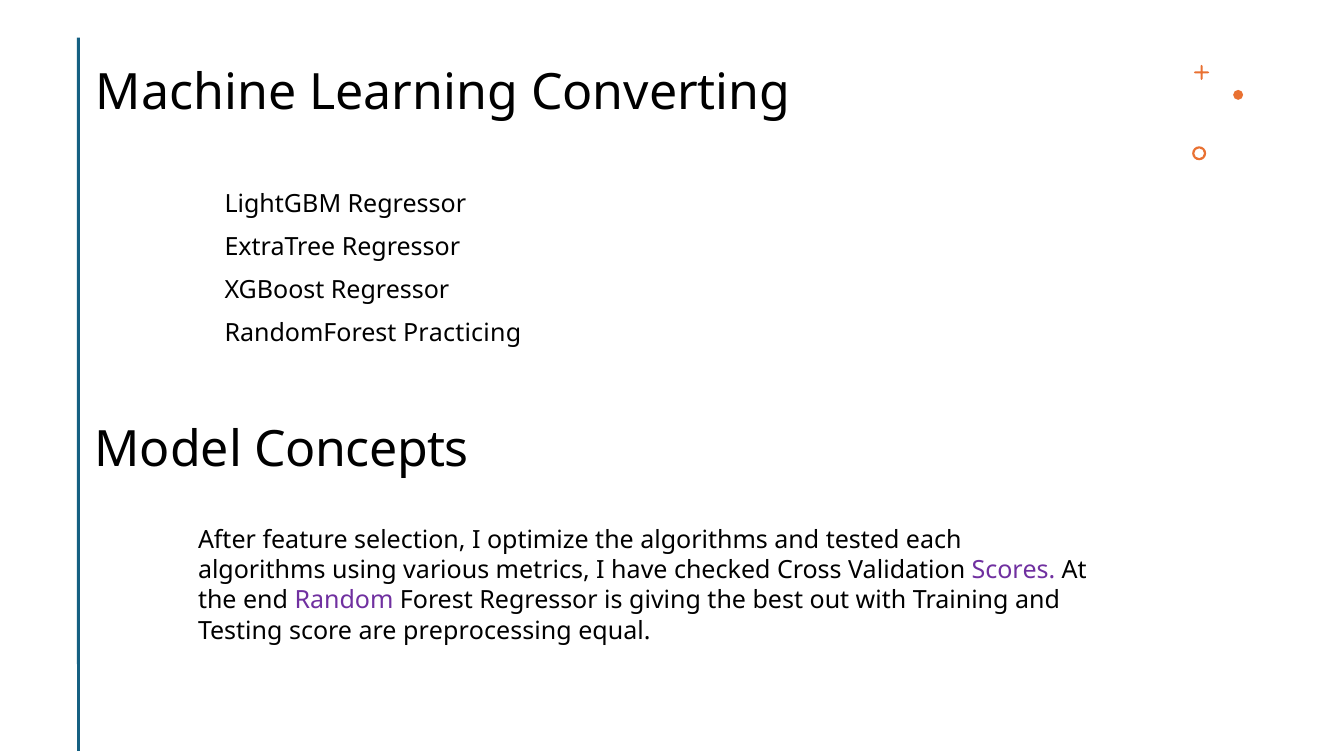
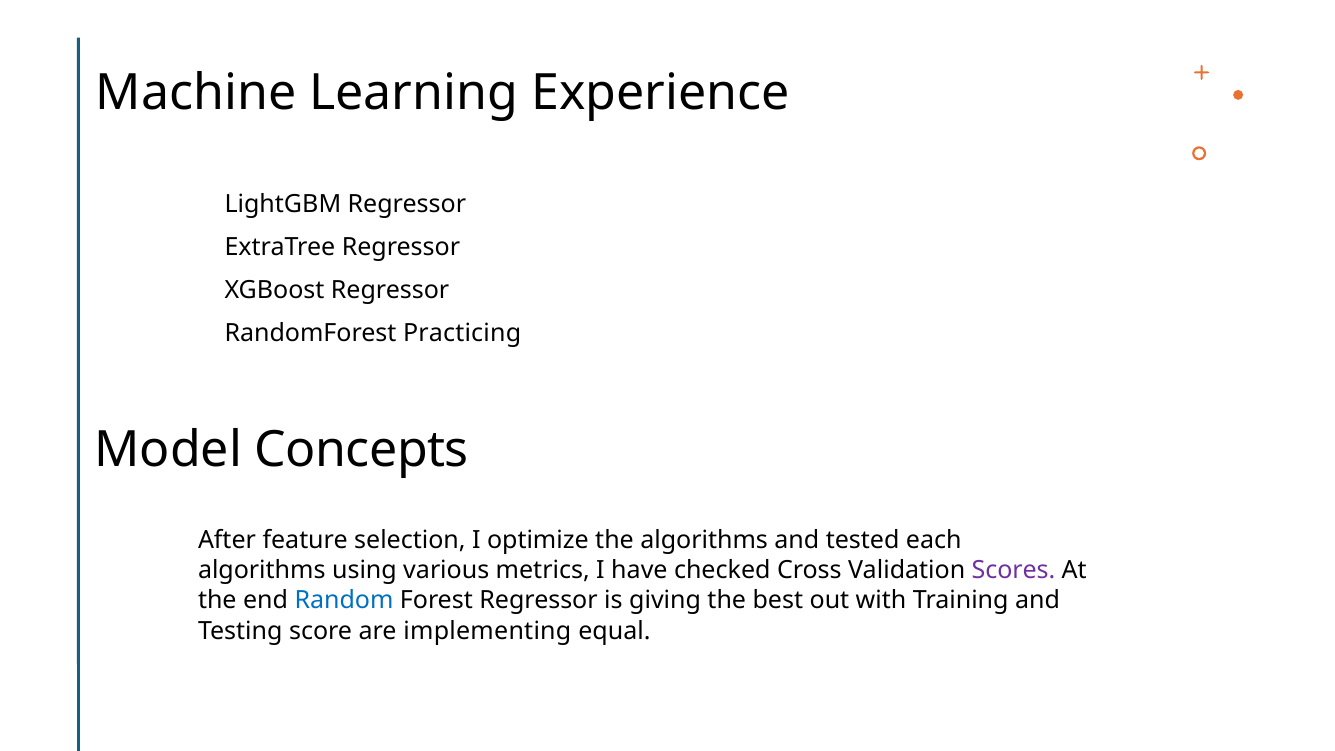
Converting: Converting -> Experience
Random colour: purple -> blue
preprocessing: preprocessing -> implementing
